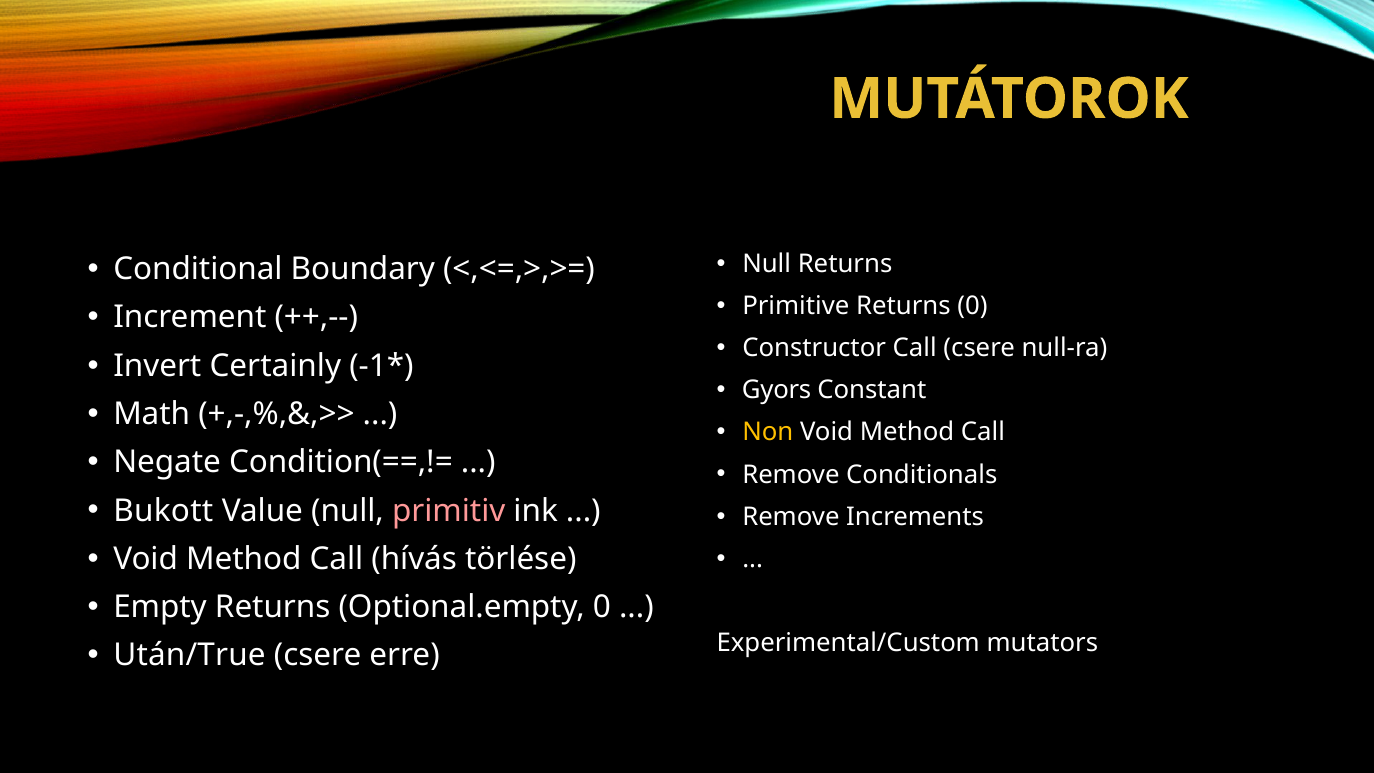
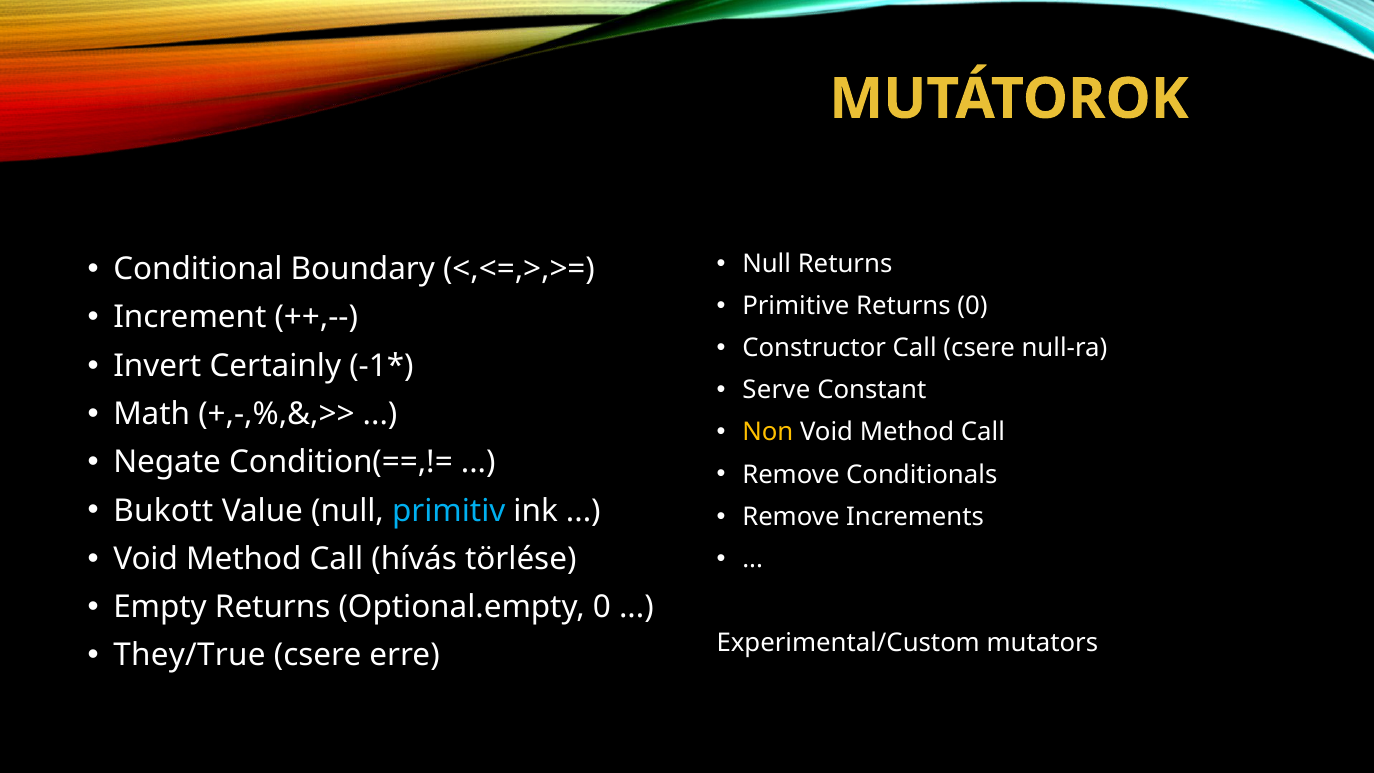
Gyors: Gyors -> Serve
primitiv colour: pink -> light blue
Után/True: Után/True -> They/True
